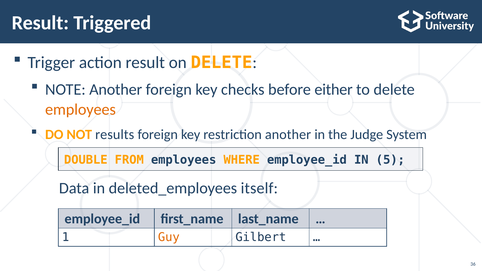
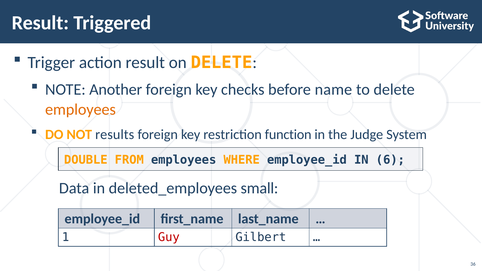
either: either -> name
restriction another: another -> function
5: 5 -> 6
itself: itself -> small
Guy colour: orange -> red
